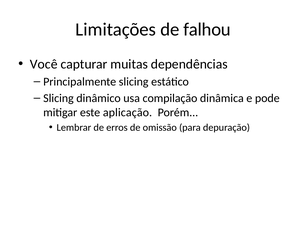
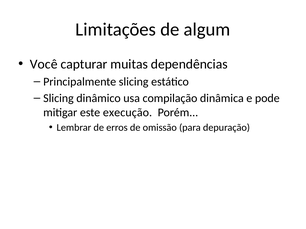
falhou: falhou -> algum
aplicação: aplicação -> execução
